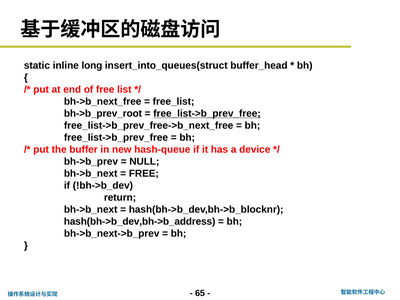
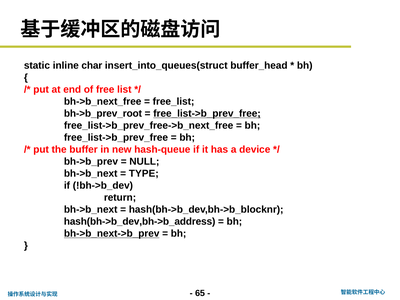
long: long -> char
FREE at (144, 174): FREE -> TYPE
bh->b_next->b_prev underline: none -> present
